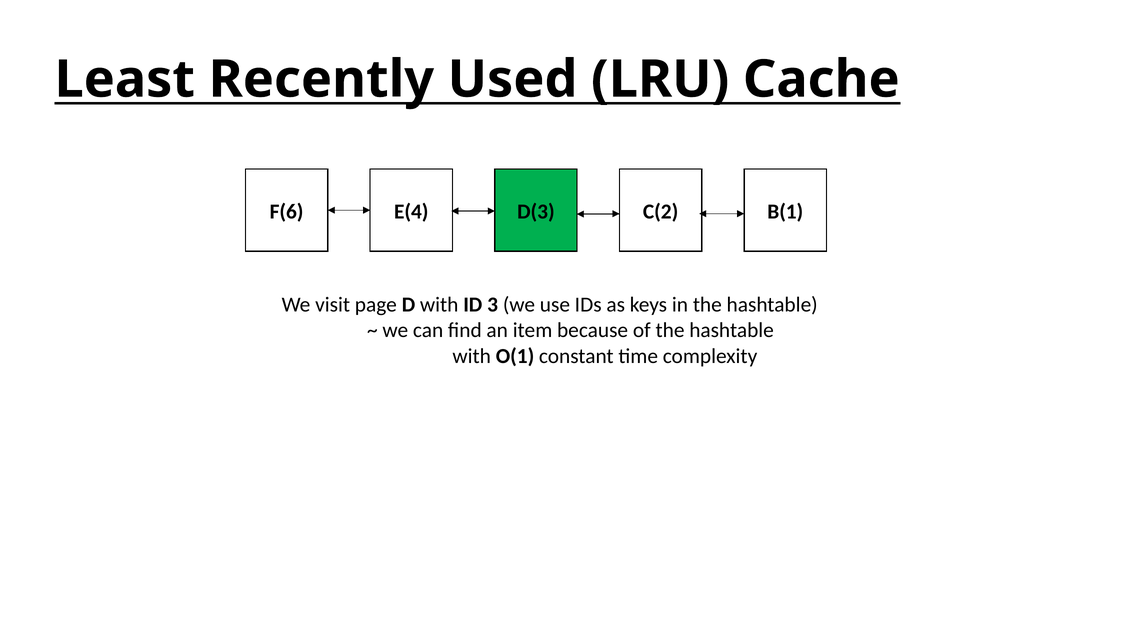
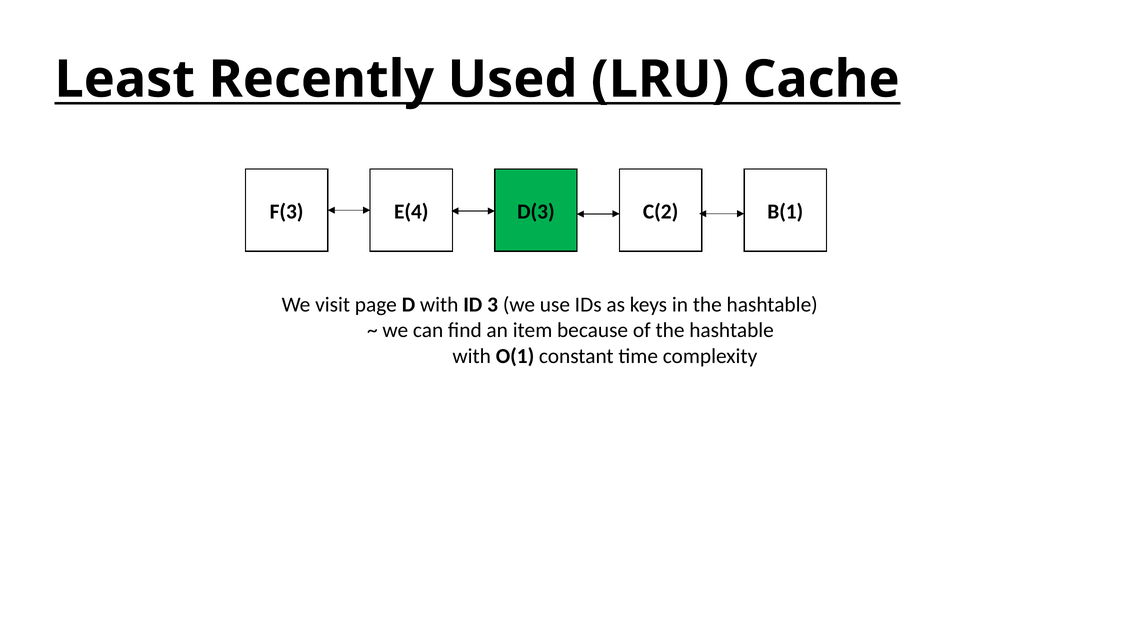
F(6: F(6 -> F(3
